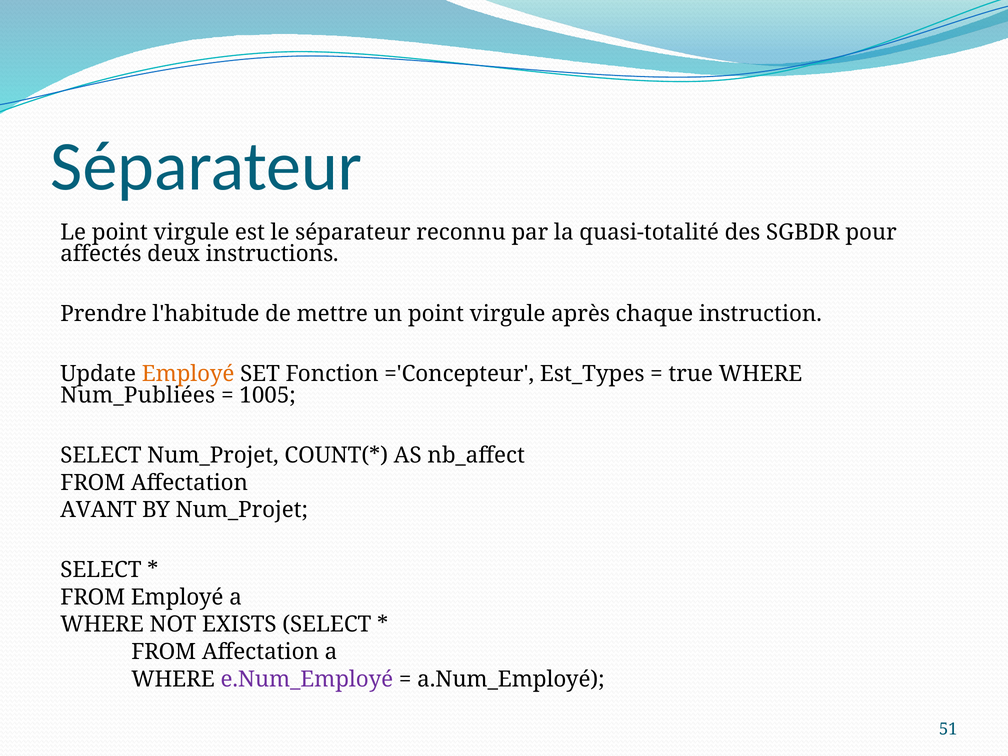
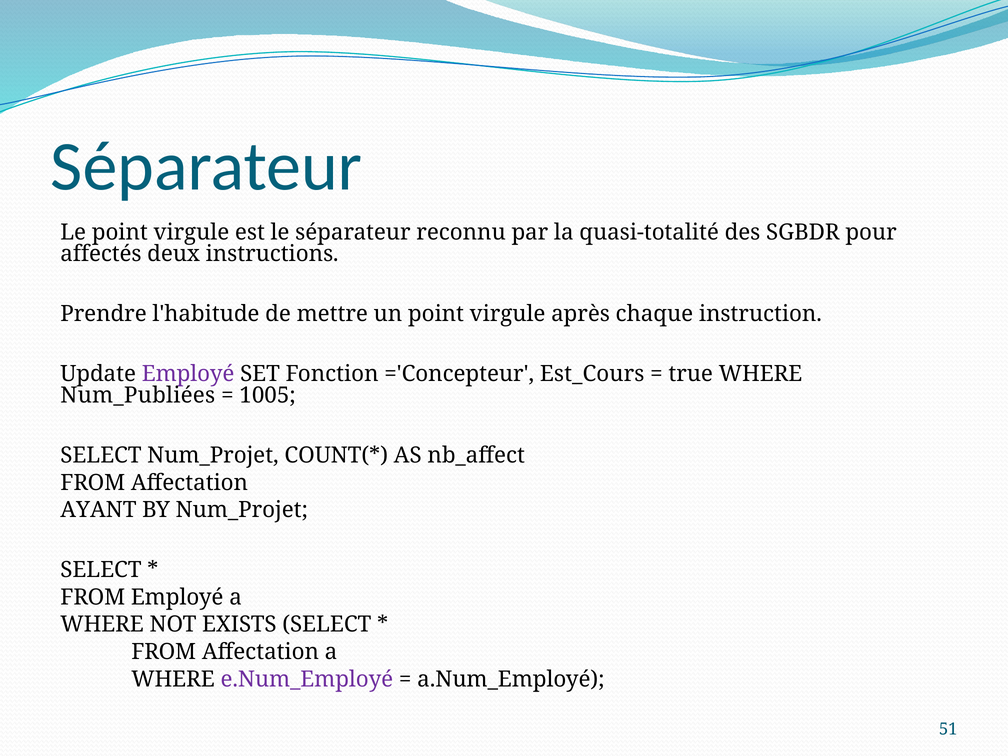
Employé at (188, 374) colour: orange -> purple
Est_Types: Est_Types -> Est_Cours
AVANT: AVANT -> AYANT
